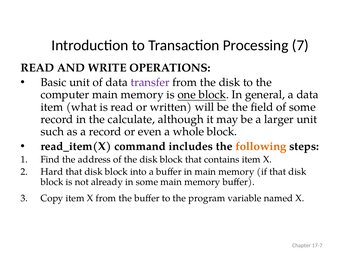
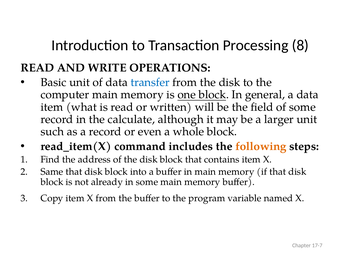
7: 7 -> 8
transfer colour: purple -> blue
Hard: Hard -> Same
